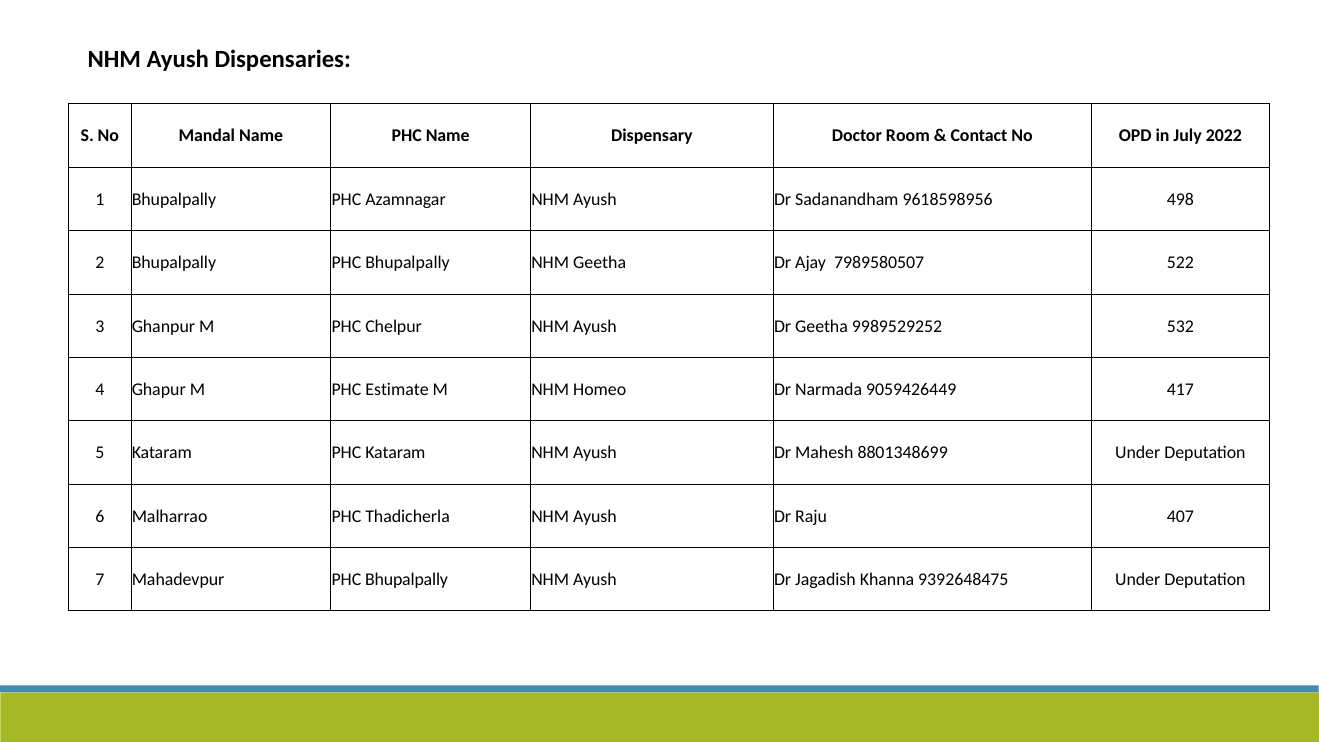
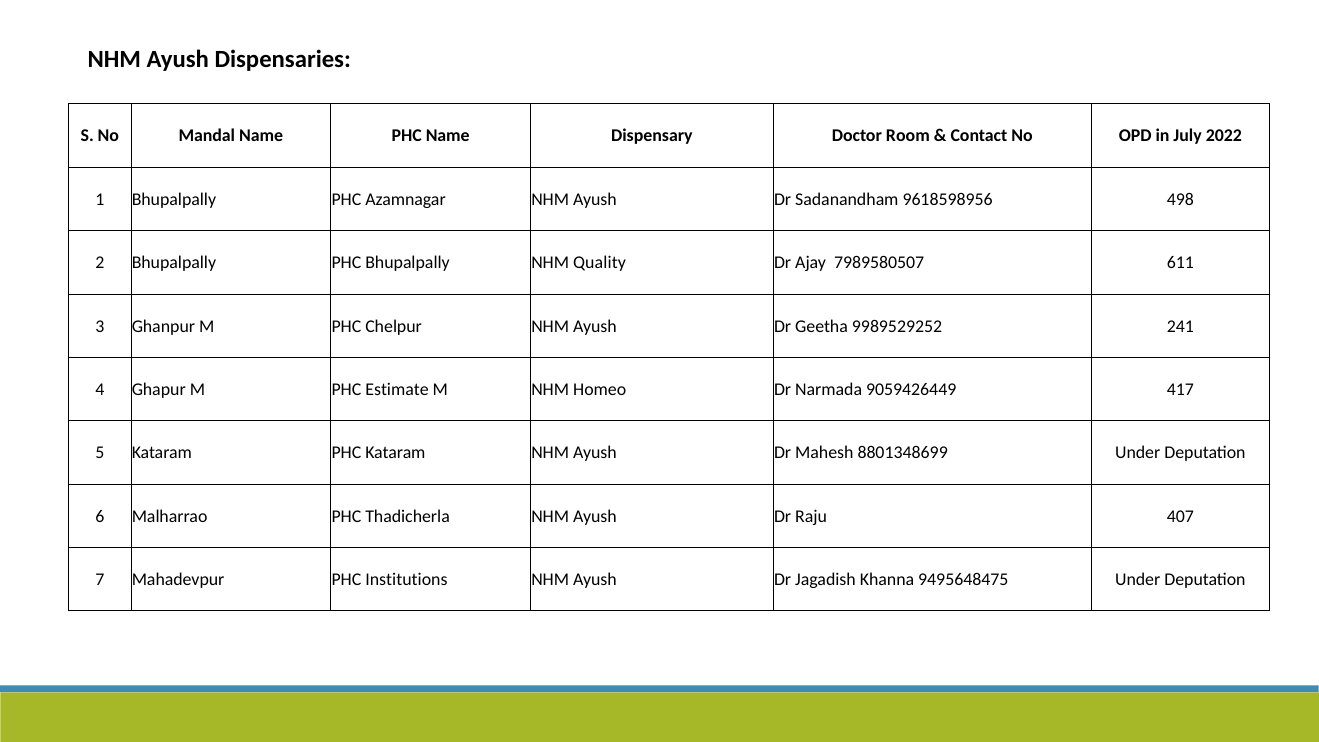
NHM Geetha: Geetha -> Quality
522: 522 -> 611
532: 532 -> 241
Mahadevpur PHC Bhupalpally: Bhupalpally -> Institutions
9392648475: 9392648475 -> 9495648475
